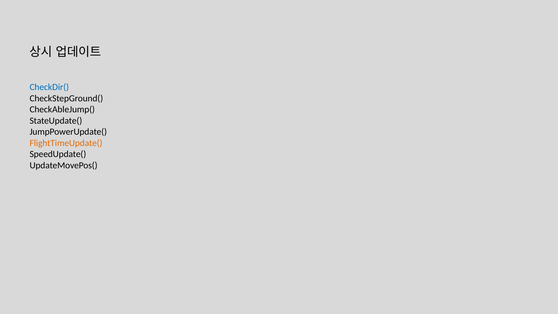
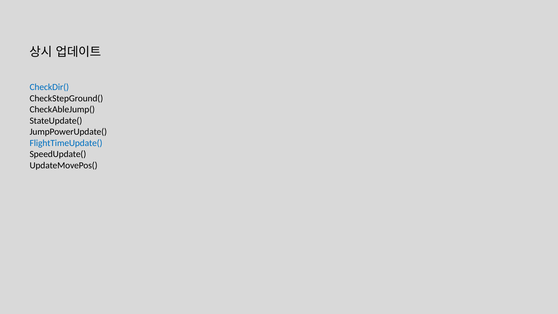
FlightTimeUpdate( colour: orange -> blue
